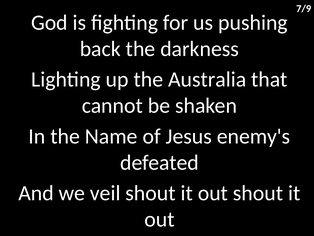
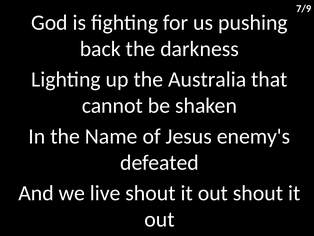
veil: veil -> live
